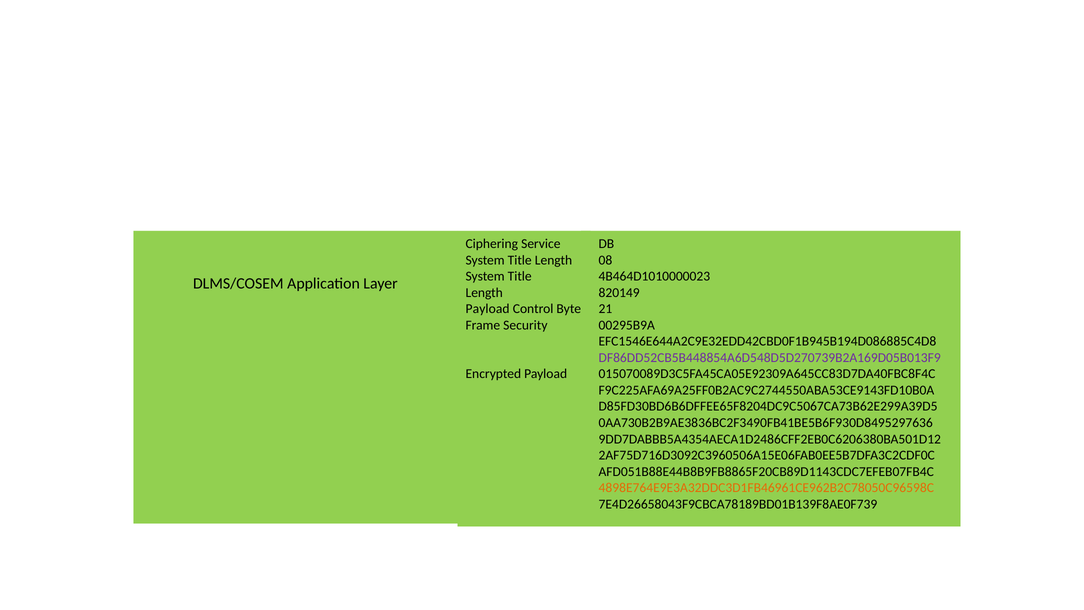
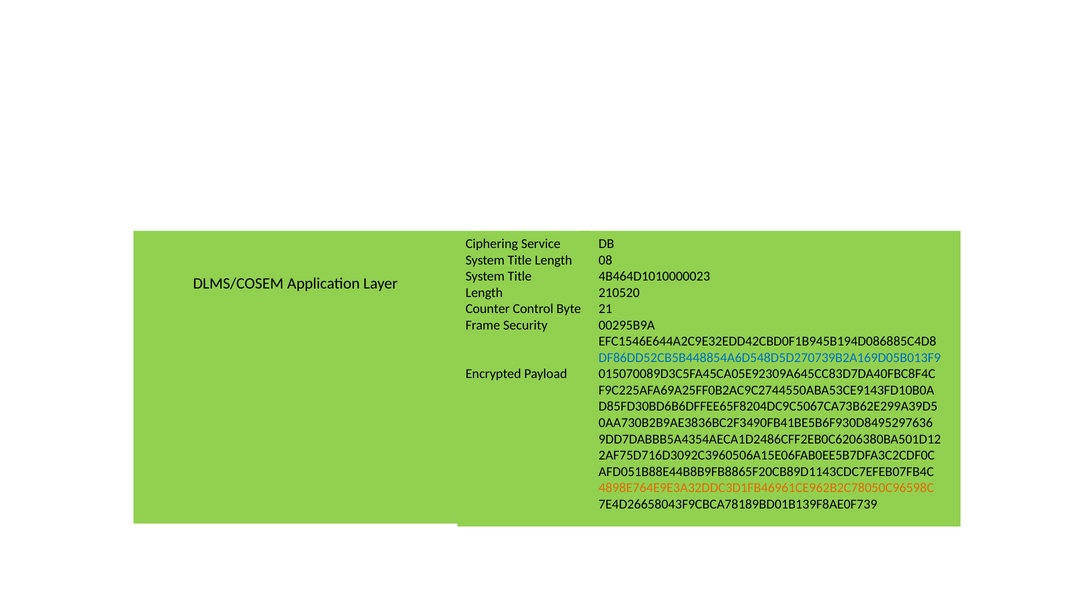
820149: 820149 -> 210520
Payload at (488, 309): Payload -> Counter
DF86DD52CB5B448854A6D548D5D270739B2A169D05B013F9 colour: purple -> blue
